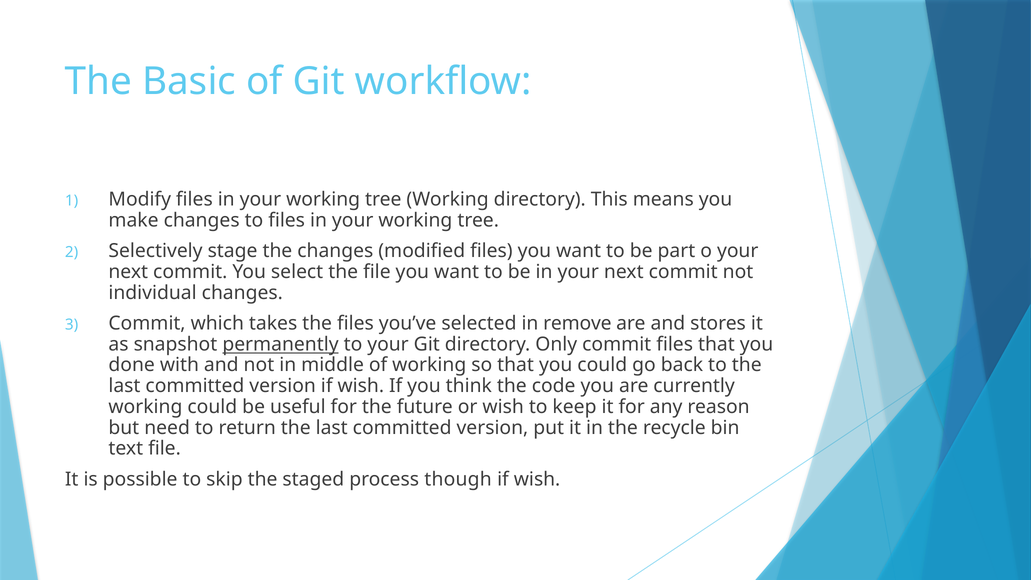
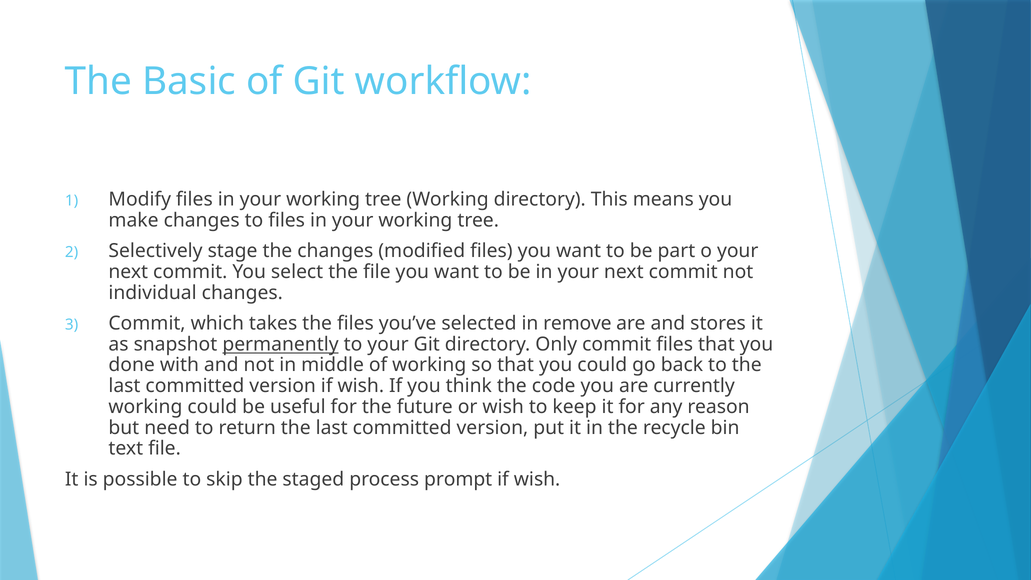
though: though -> prompt
